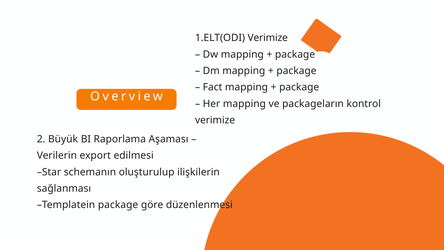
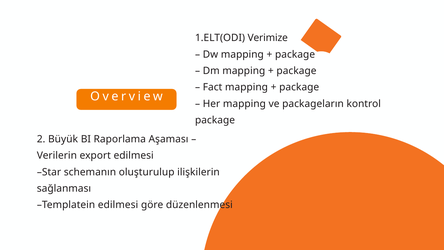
verimize at (215, 120): verimize -> package
Templatein package: package -> edilmesi
